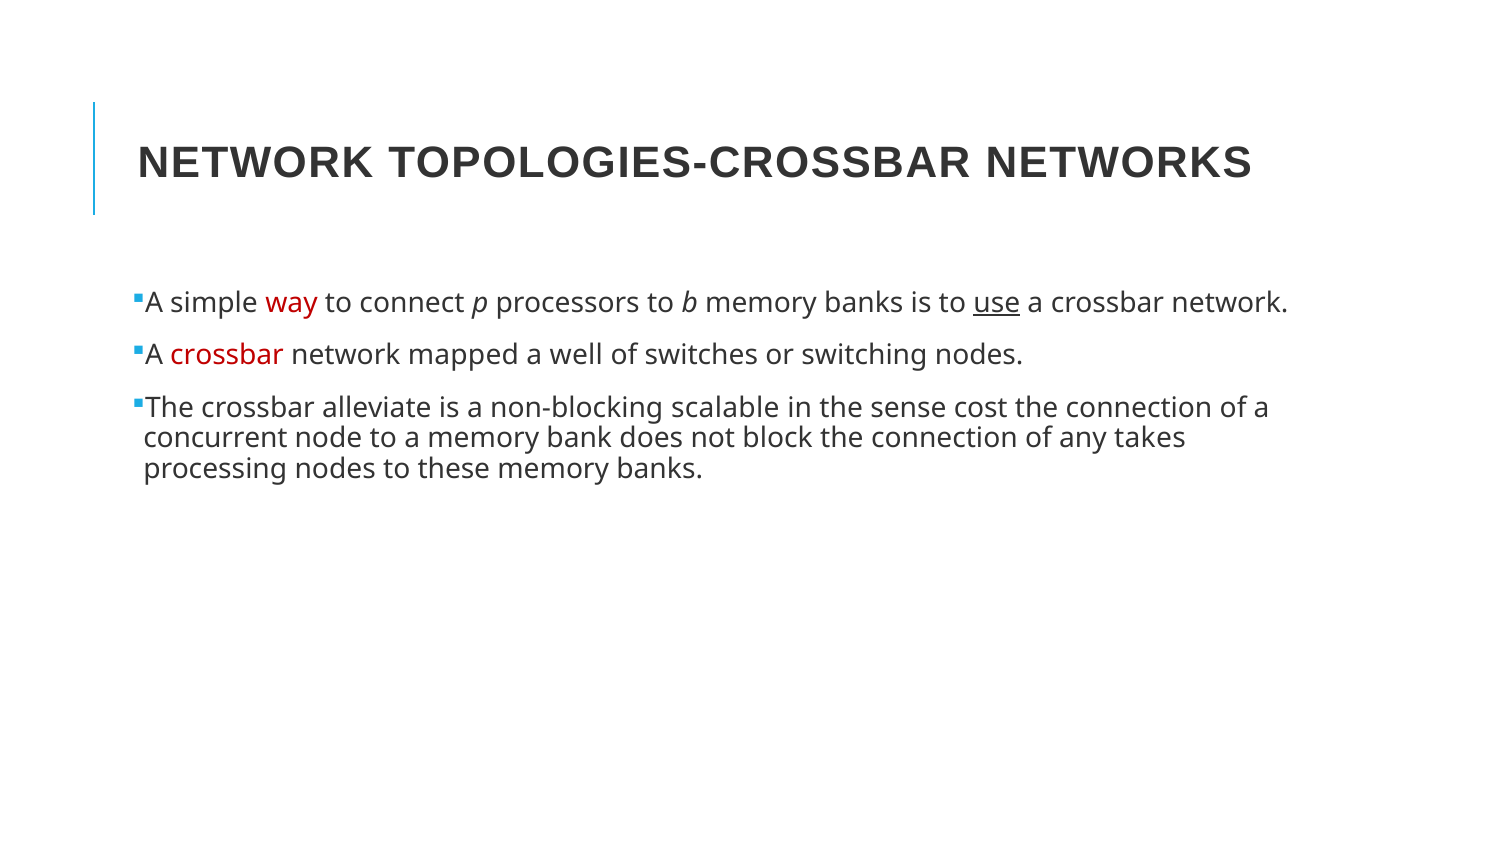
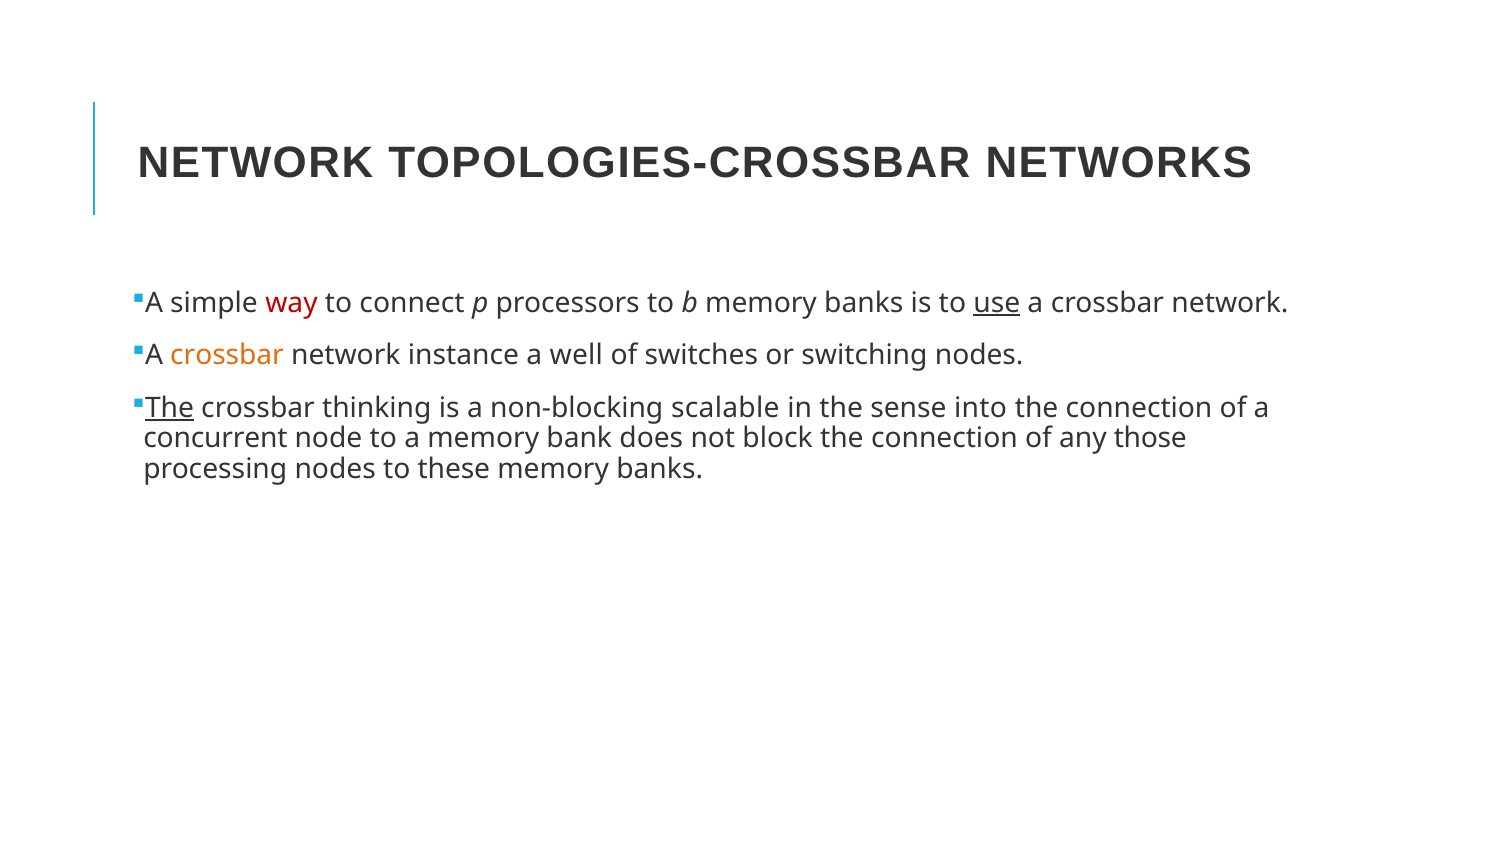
crossbar at (227, 355) colour: red -> orange
mapped: mapped -> instance
The at (170, 408) underline: none -> present
alleviate: alleviate -> thinking
cost: cost -> into
takes: takes -> those
